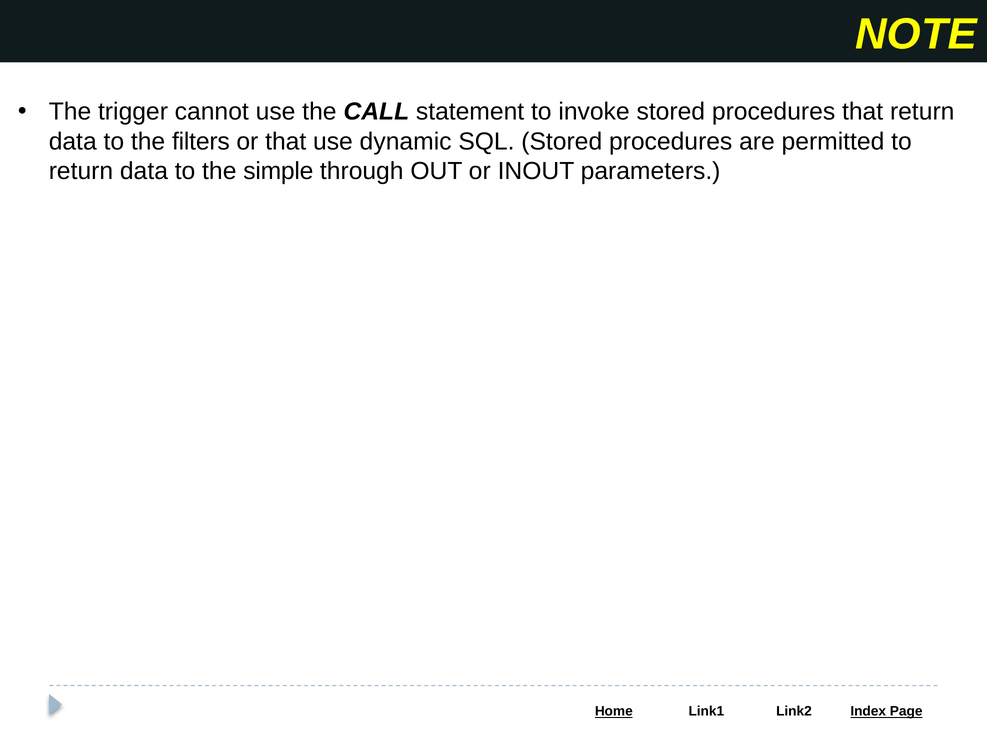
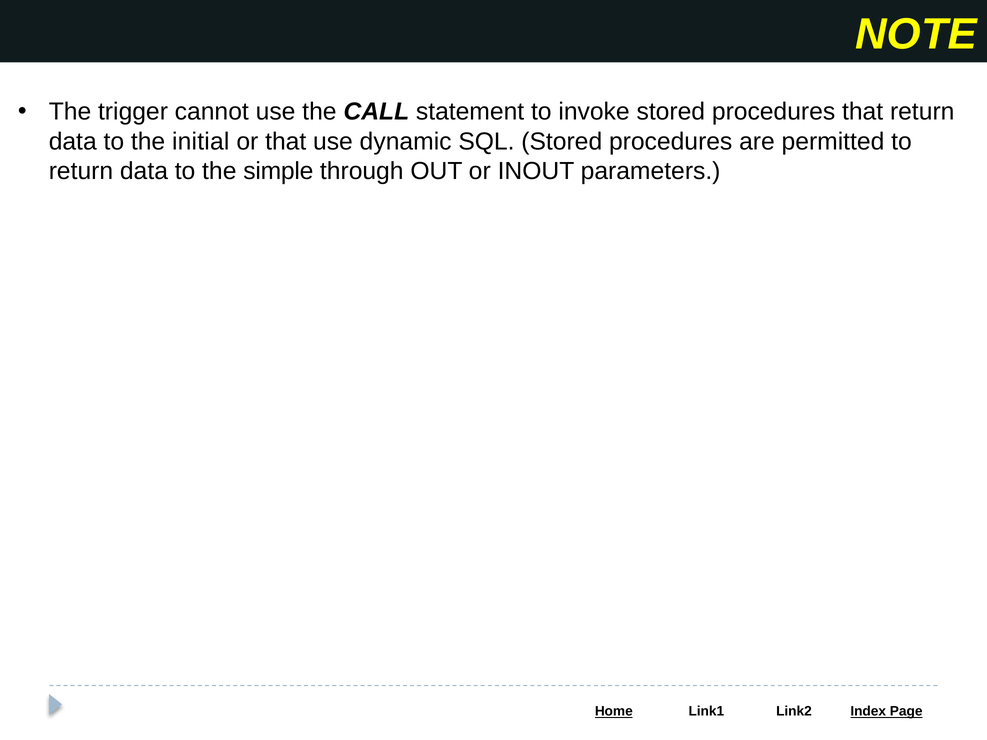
filters: filters -> initial
